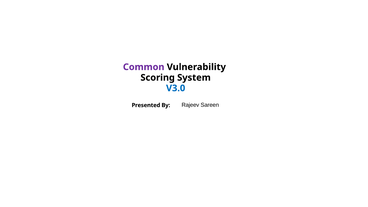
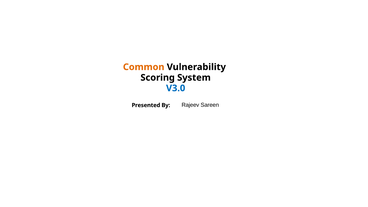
Common colour: purple -> orange
